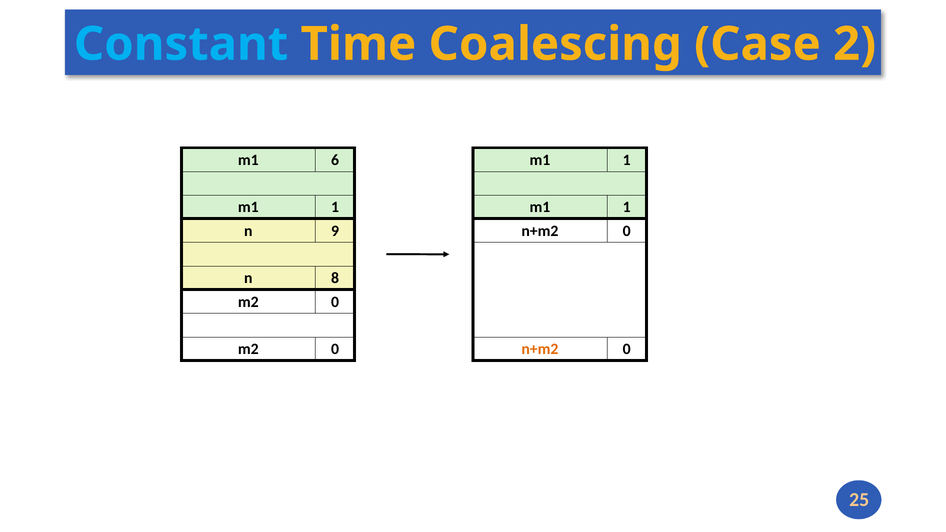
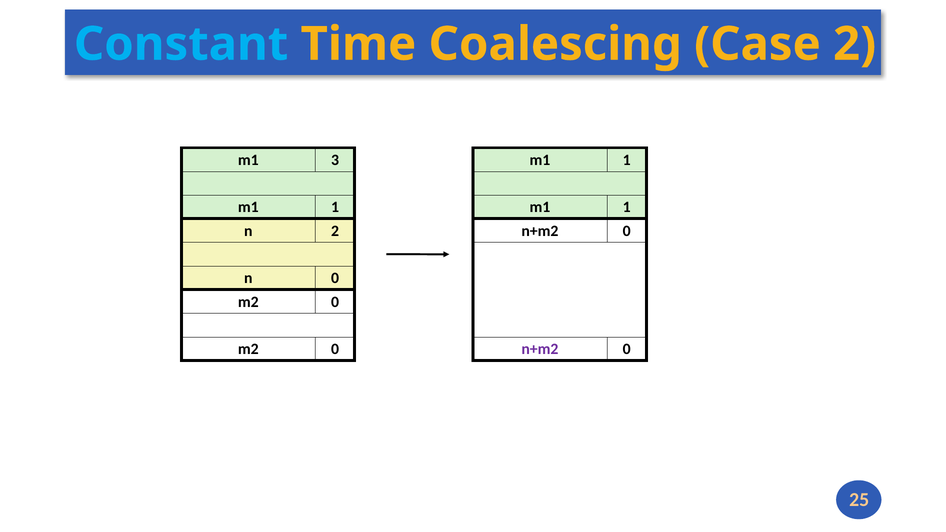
6: 6 -> 3
n 9: 9 -> 2
n 8: 8 -> 0
n+m2 at (540, 349) colour: orange -> purple
